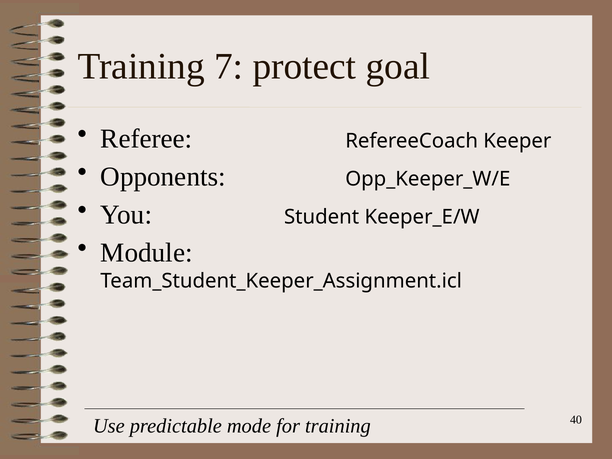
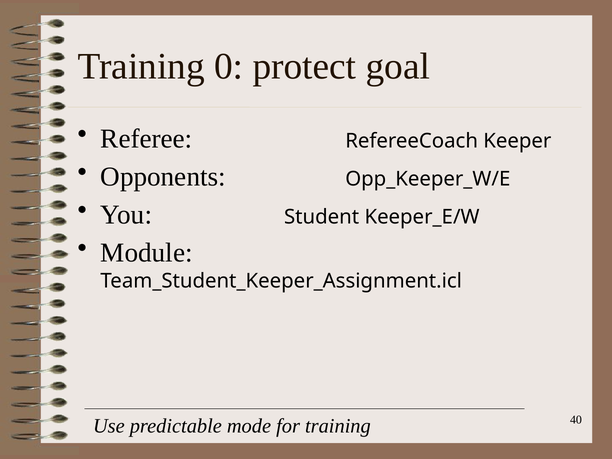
7: 7 -> 0
